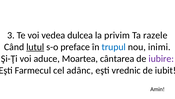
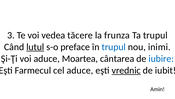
dulcea: dulcea -> tăcere
privim: privim -> frunza
Ta razele: razele -> trupul
iubire colour: purple -> blue
cel adânc: adânc -> aduce
vrednic underline: none -> present
